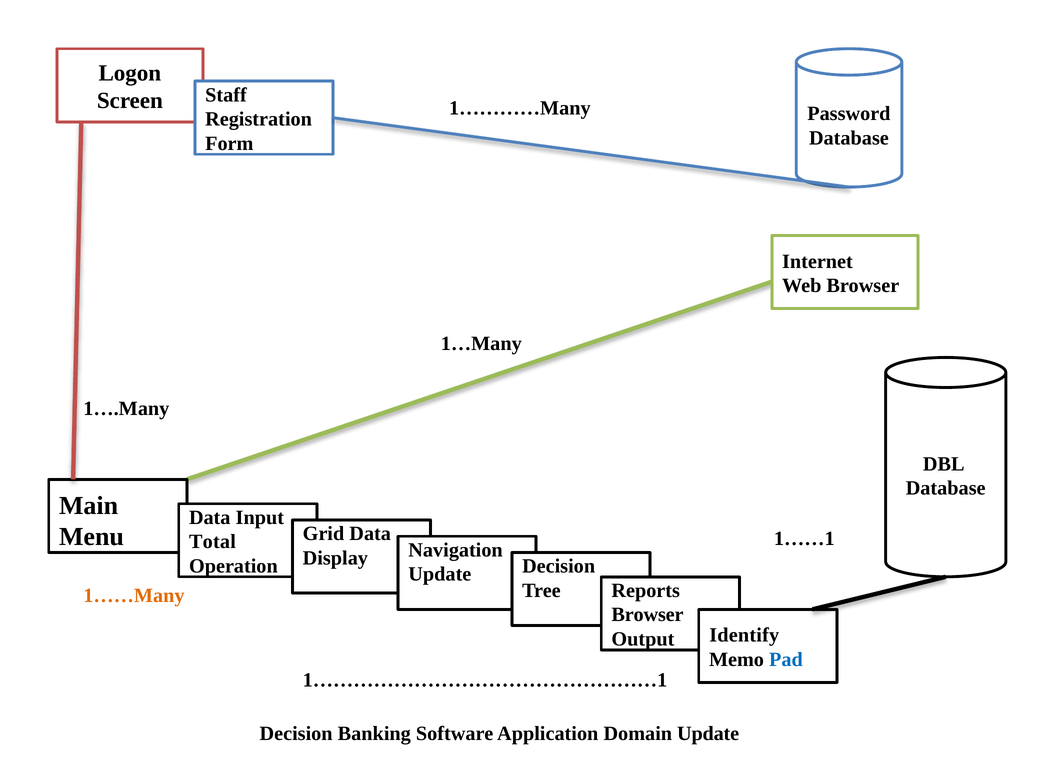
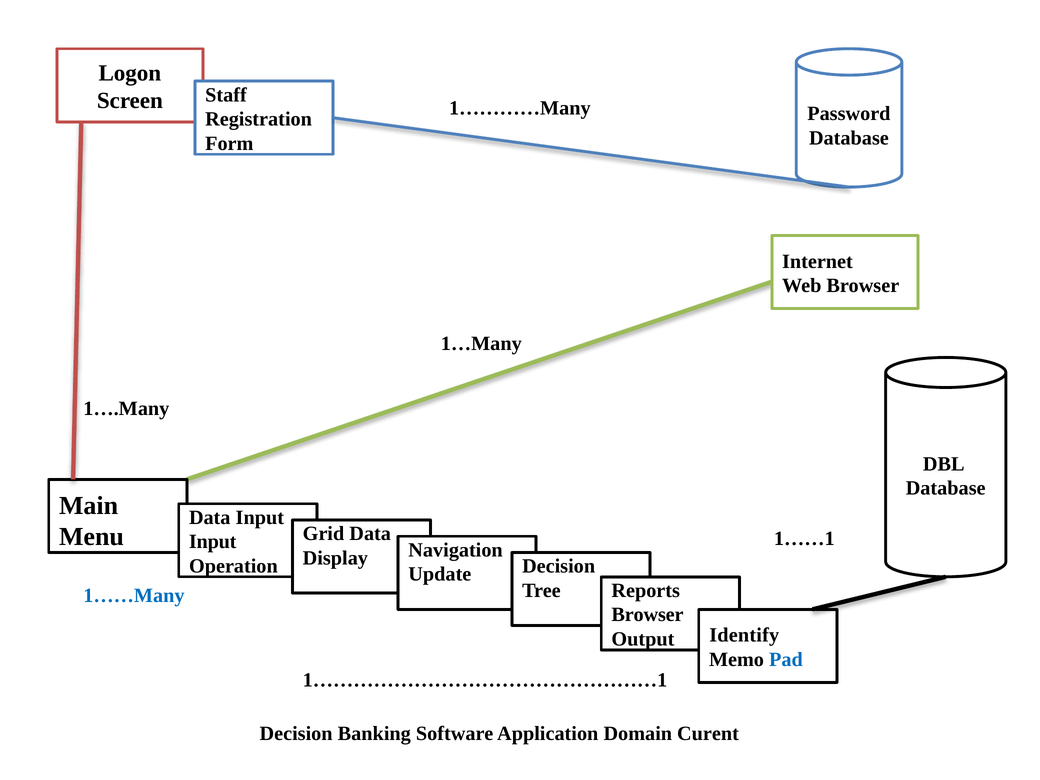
Total at (212, 542): Total -> Input
1……Many colour: orange -> blue
Domain Update: Update -> Curent
